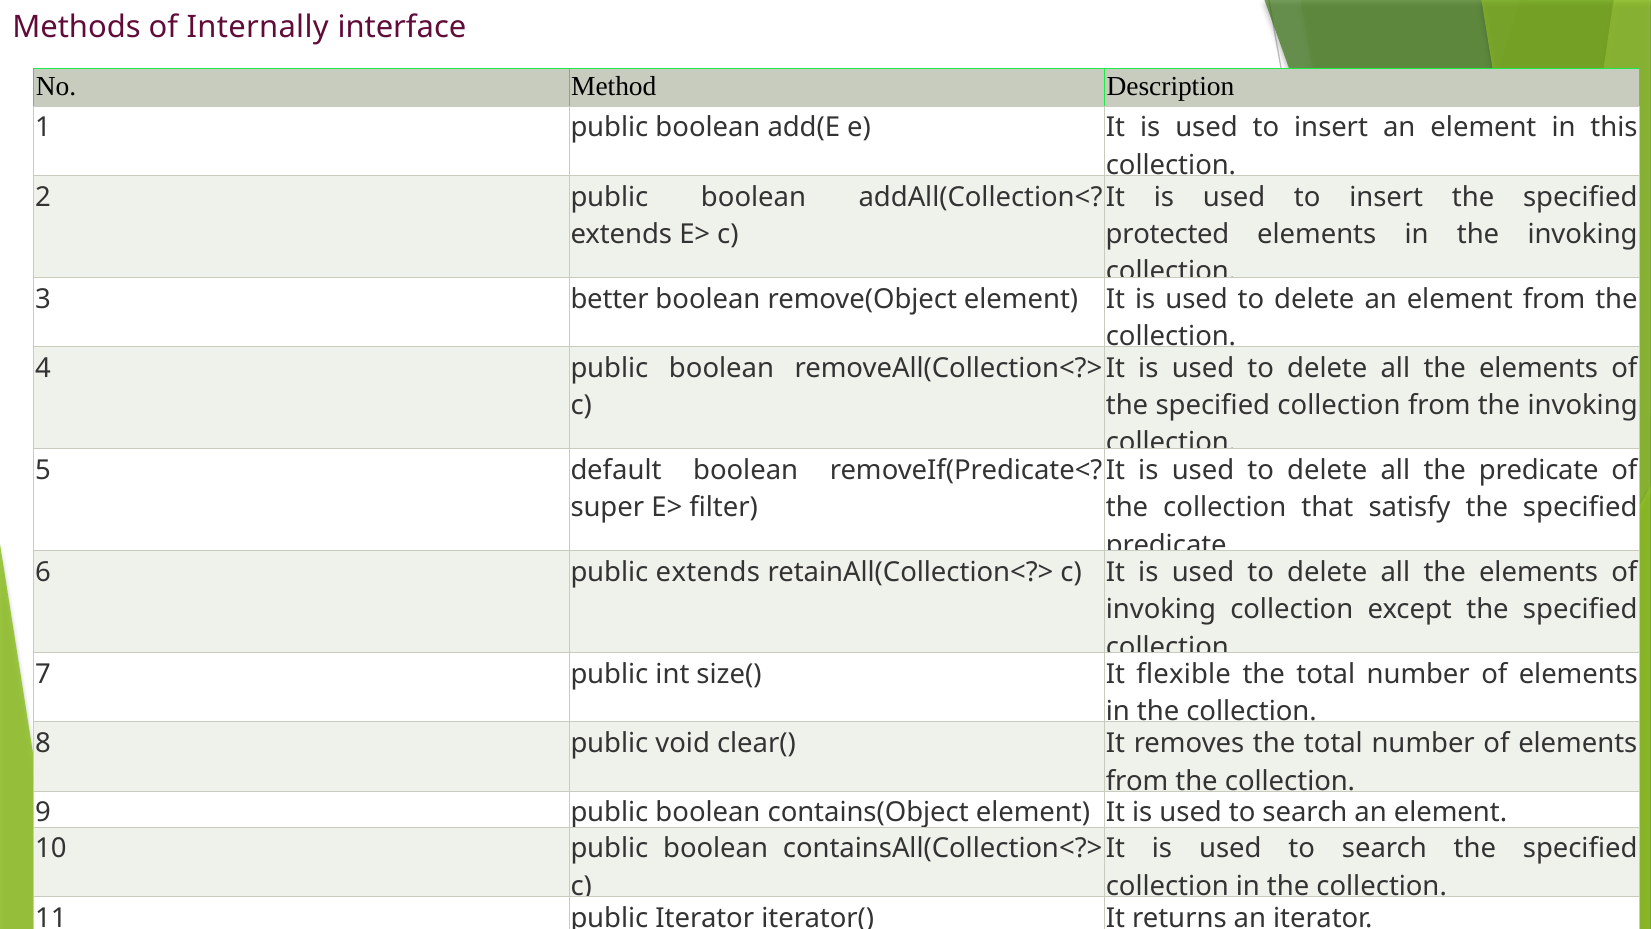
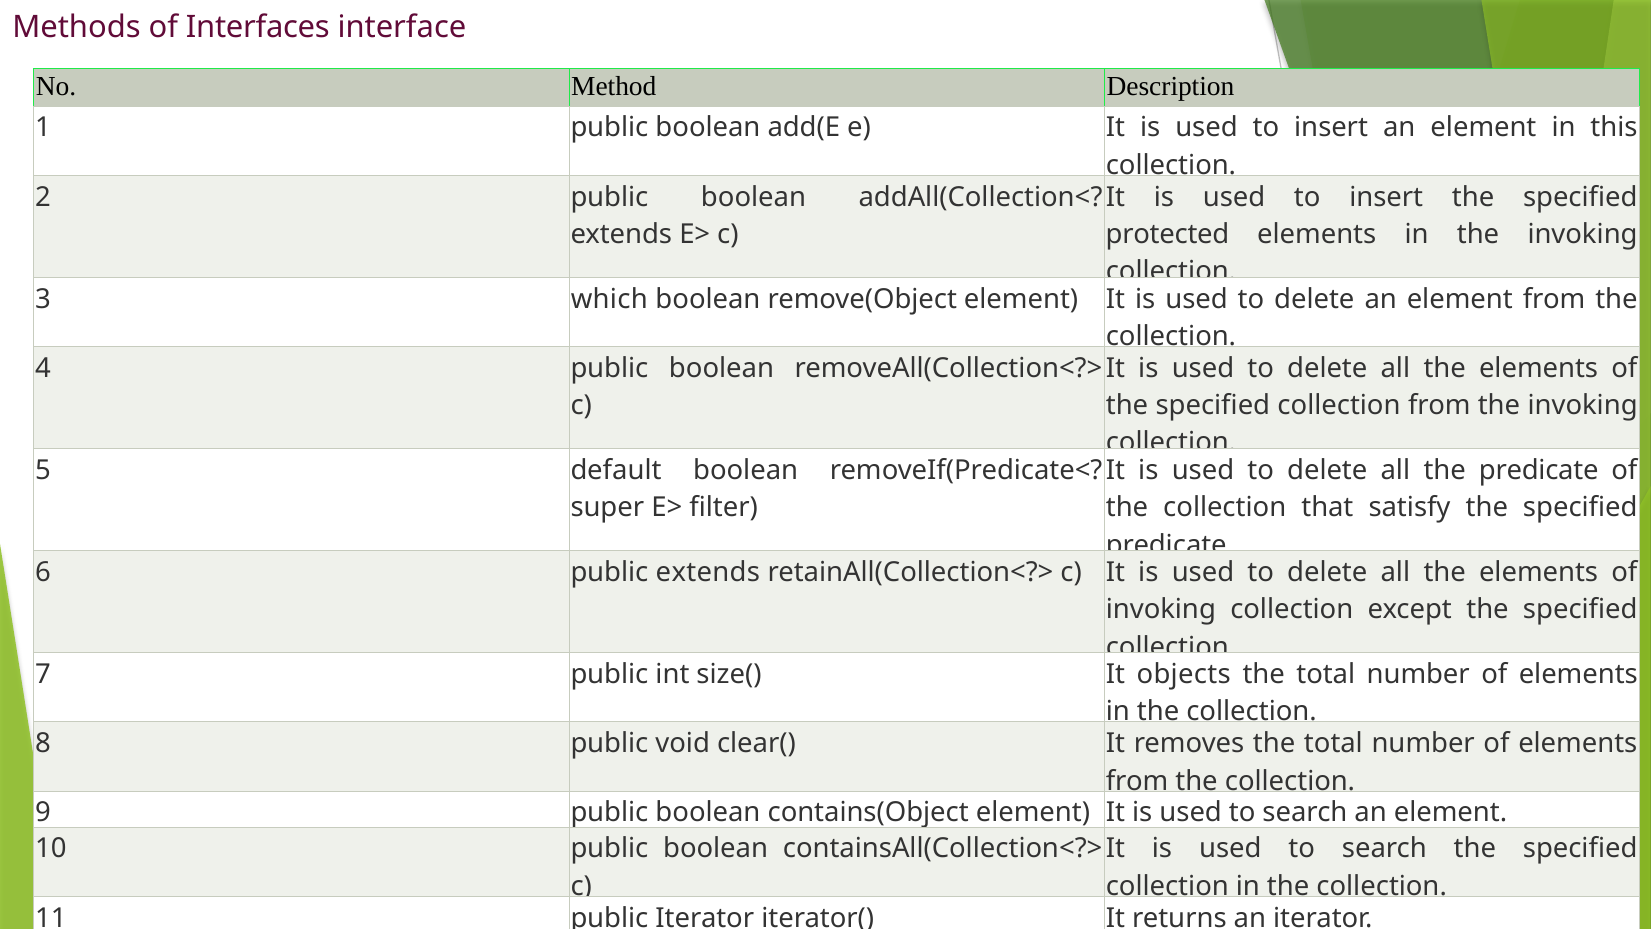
Internally: Internally -> Interfaces
better: better -> which
flexible: flexible -> objects
